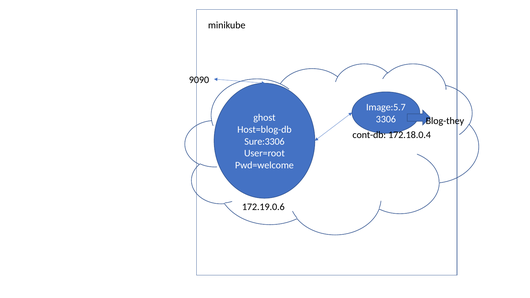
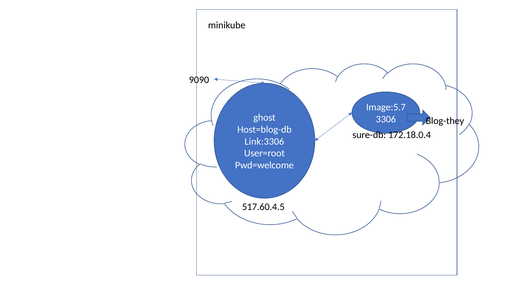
cont-db: cont-db -> sure-db
Sure:3306: Sure:3306 -> Link:3306
172.19.0.6: 172.19.0.6 -> 517.60.4.5
